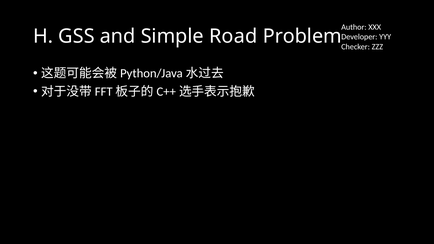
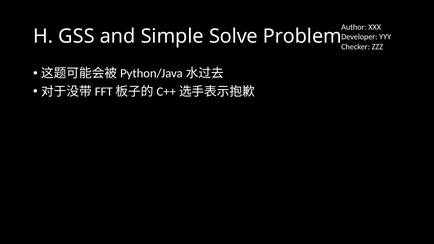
Road: Road -> Solve
